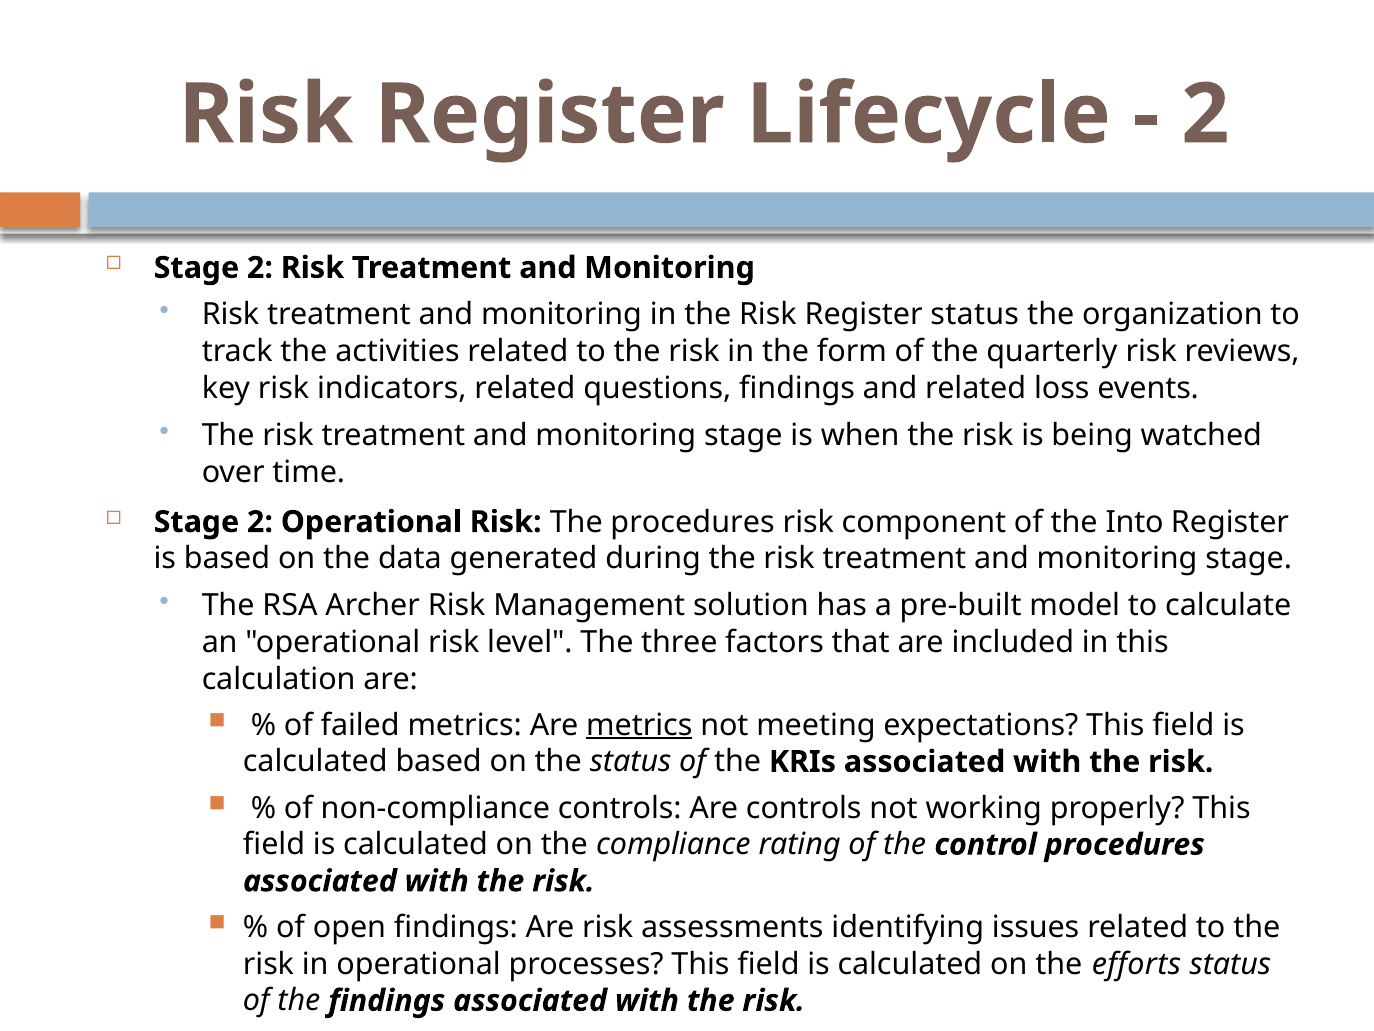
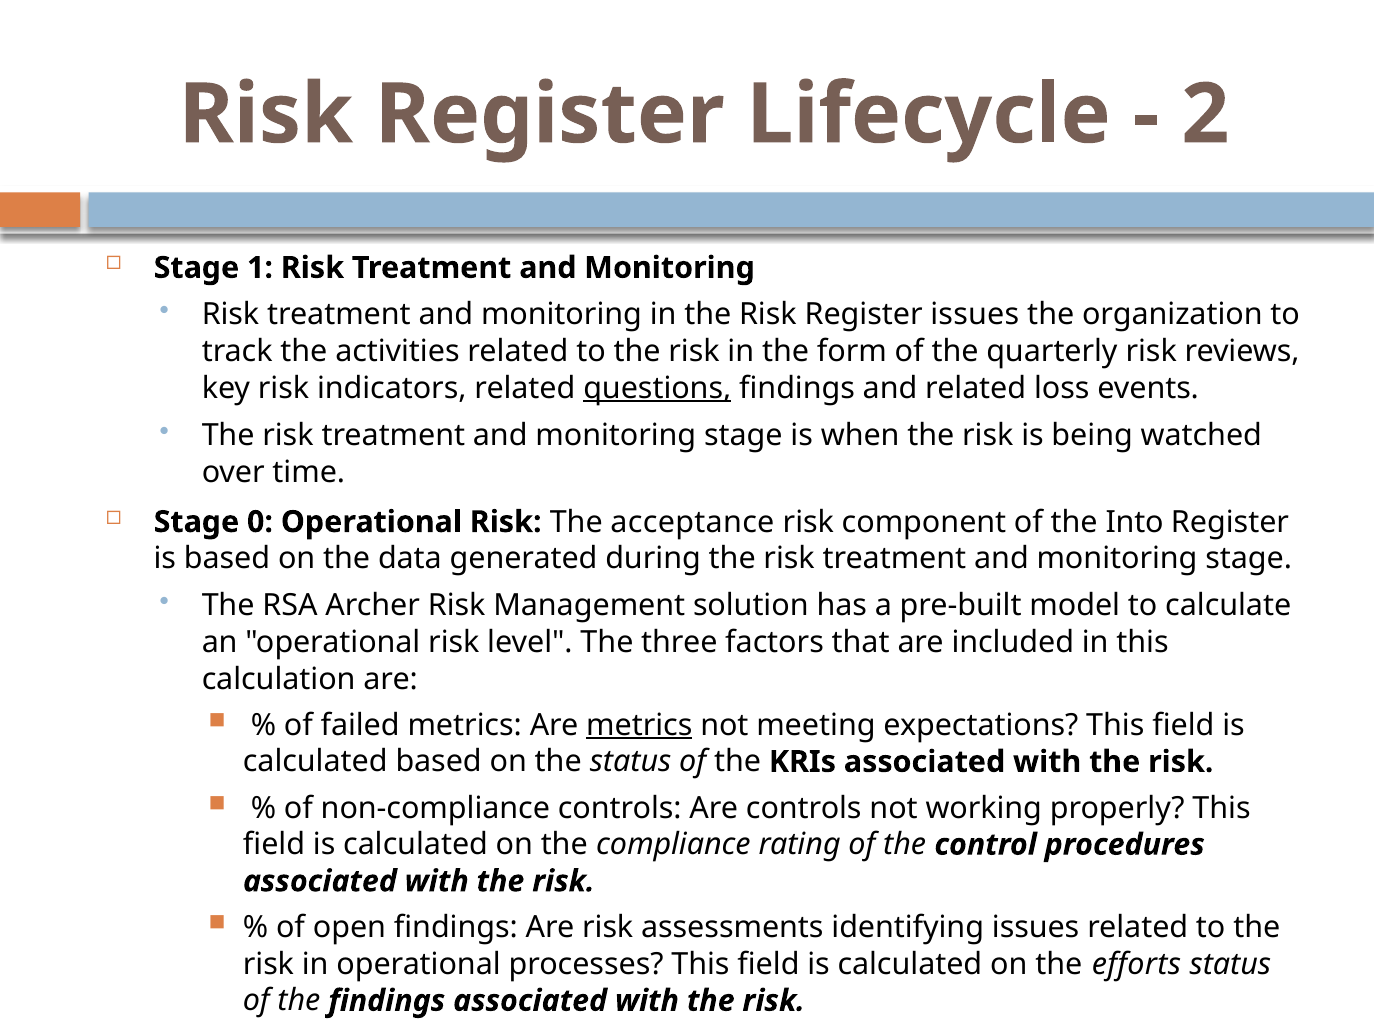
2 at (260, 268): 2 -> 1
Register status: status -> issues
questions underline: none -> present
2 at (260, 522): 2 -> 0
The procedures: procedures -> acceptance
